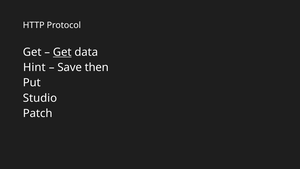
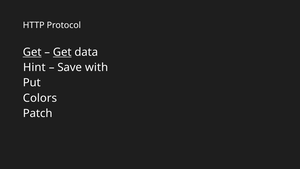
Get at (32, 52) underline: none -> present
then: then -> with
Studio: Studio -> Colors
